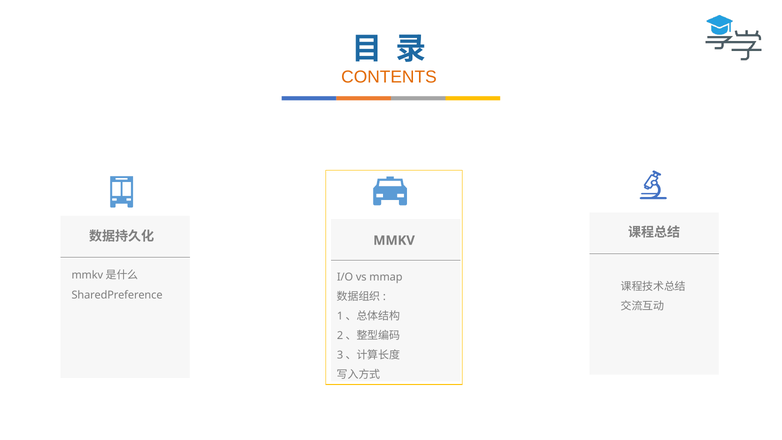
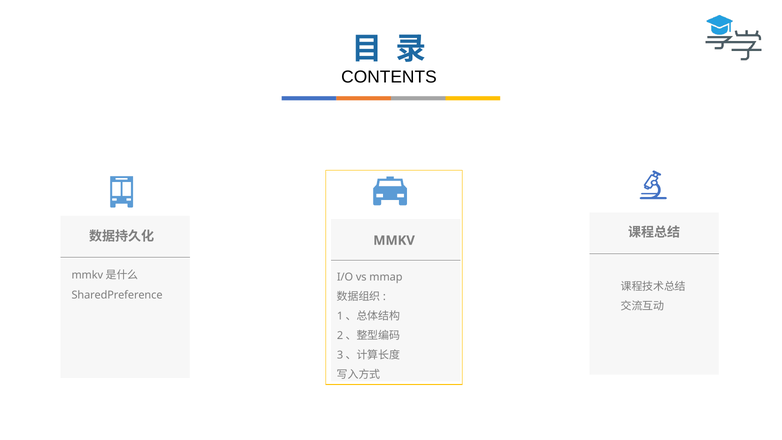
CONTENTS colour: orange -> black
